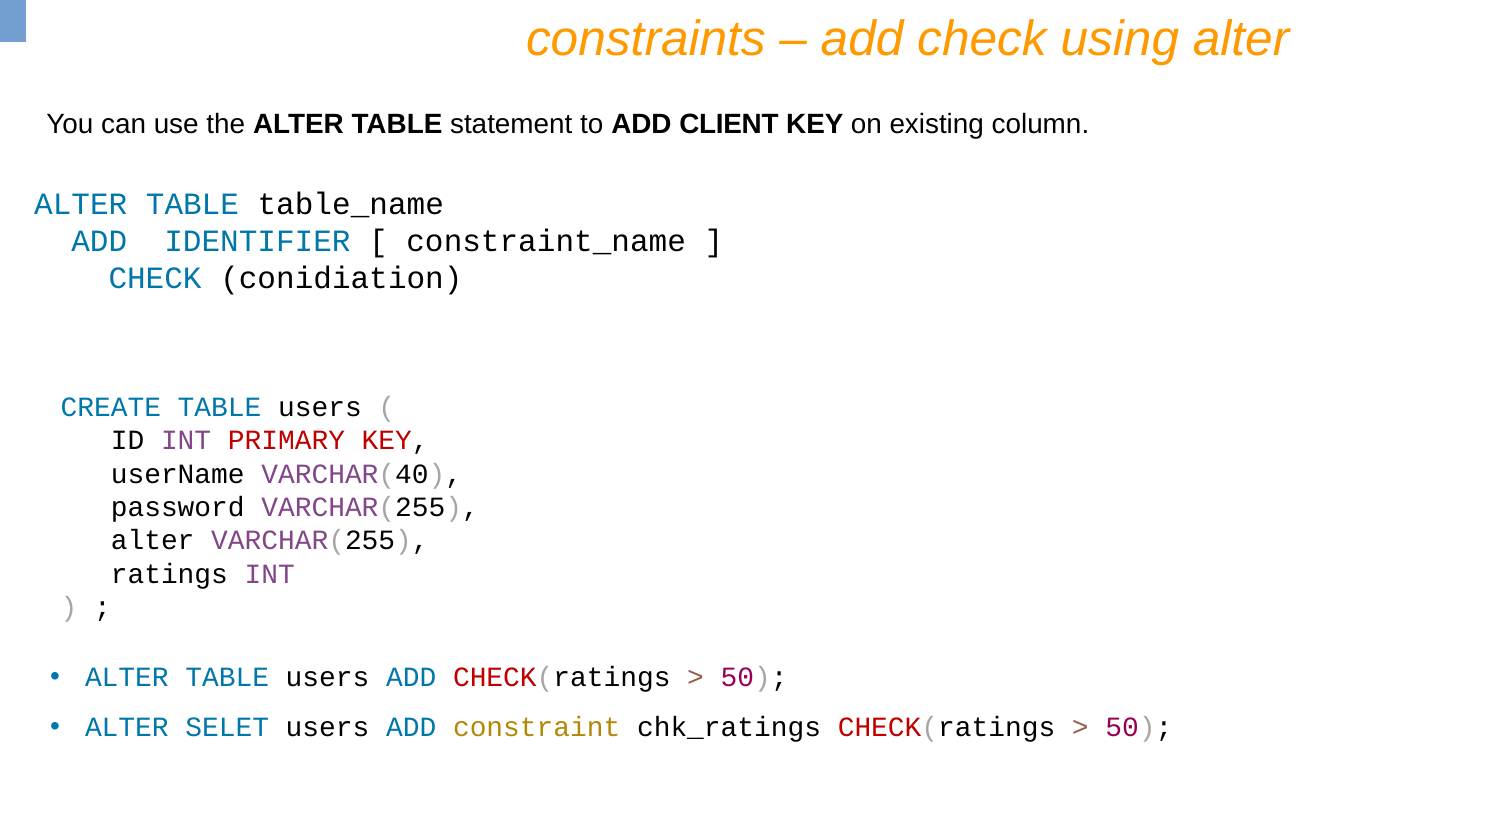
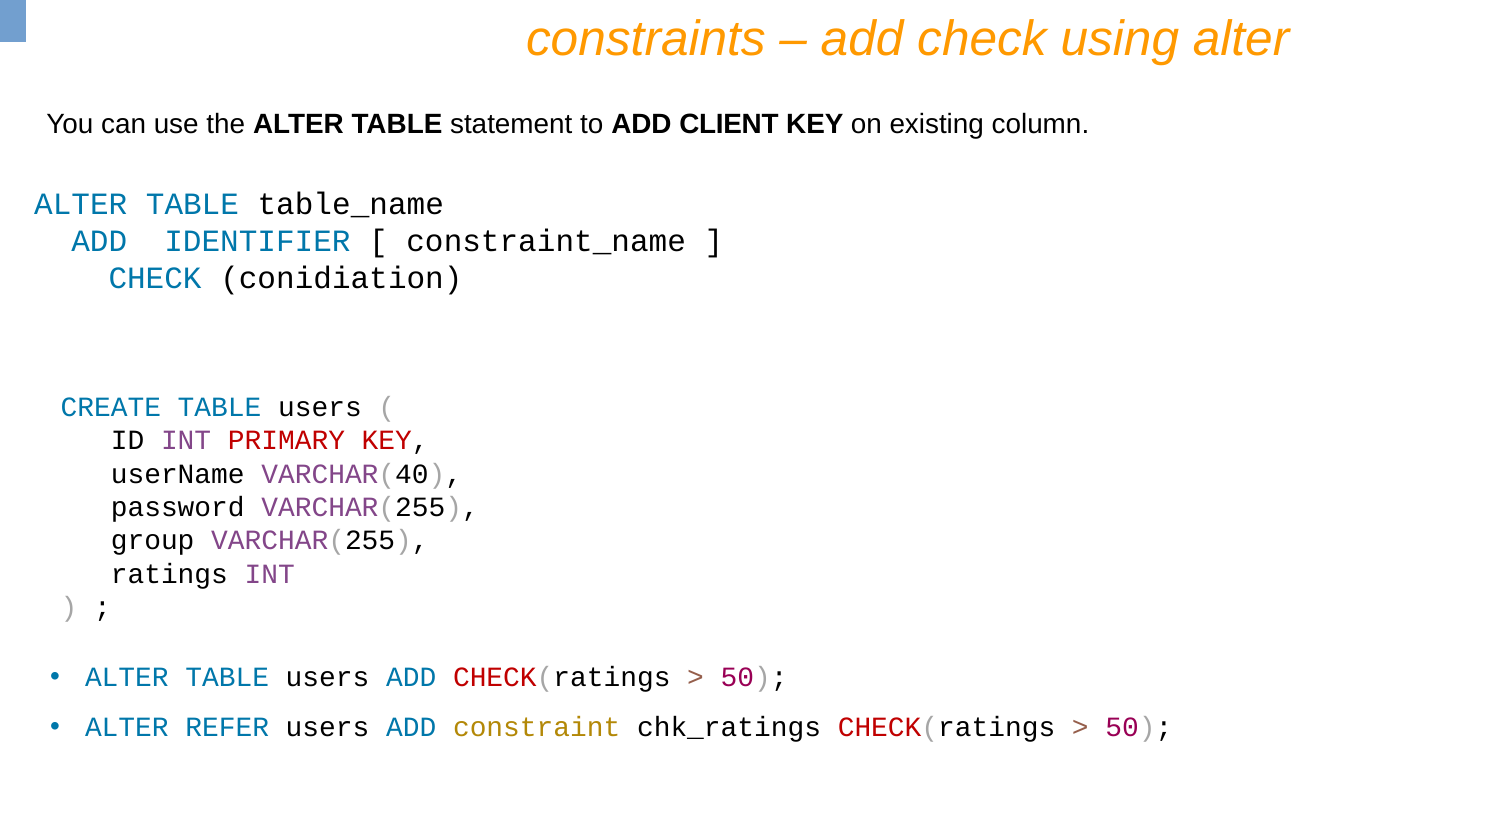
alter at (153, 541): alter -> group
SELET: SELET -> REFER
